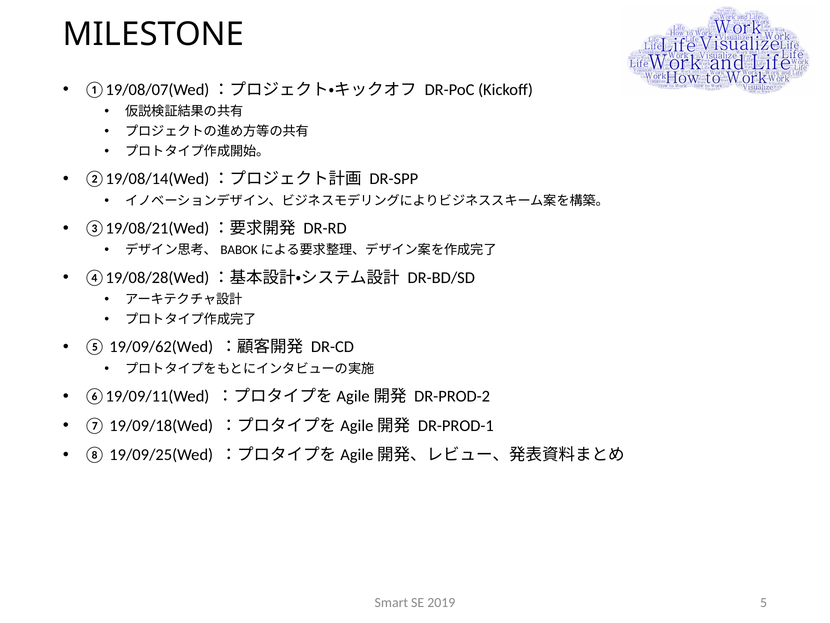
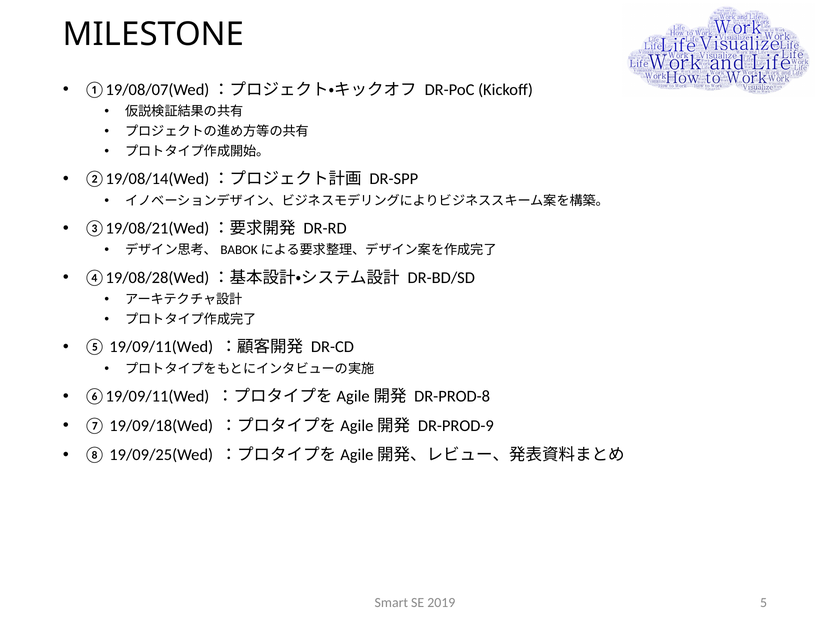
19/09/62(Wed: 19/09/62(Wed -> 19/09/11(Wed
DR-PROD-2: DR-PROD-2 -> DR-PROD-8
DR-PROD-1: DR-PROD-1 -> DR-PROD-9
